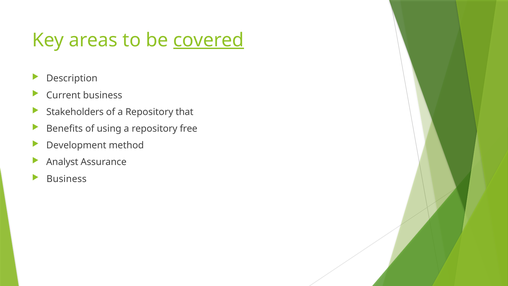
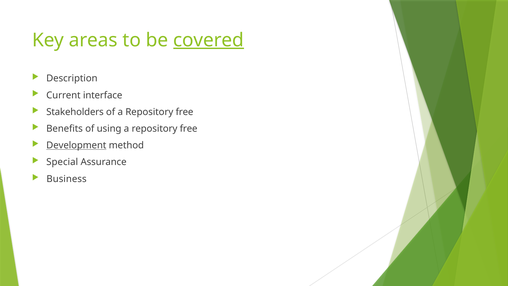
Current business: business -> interface
of a Repository that: that -> free
Development underline: none -> present
Analyst: Analyst -> Special
